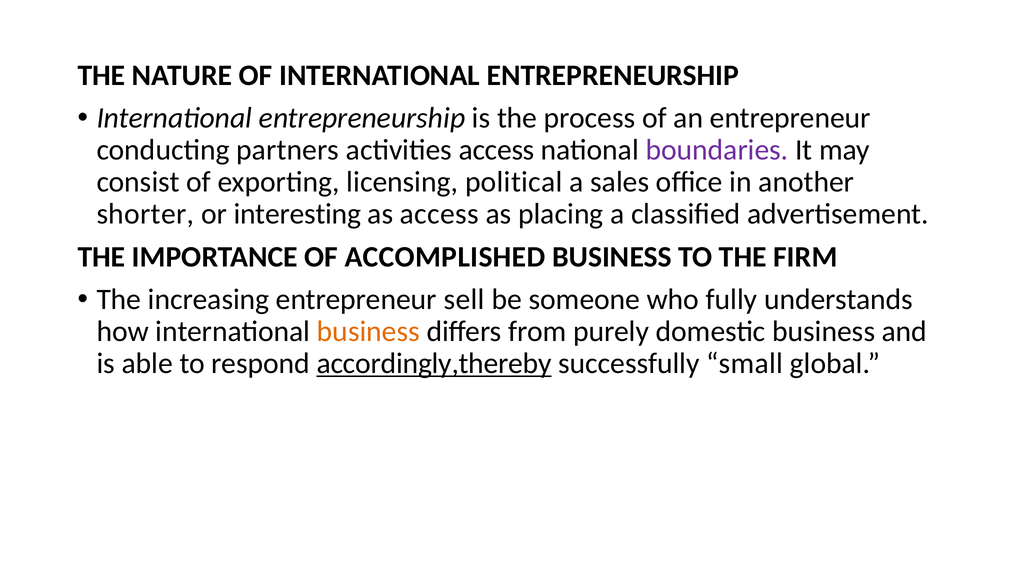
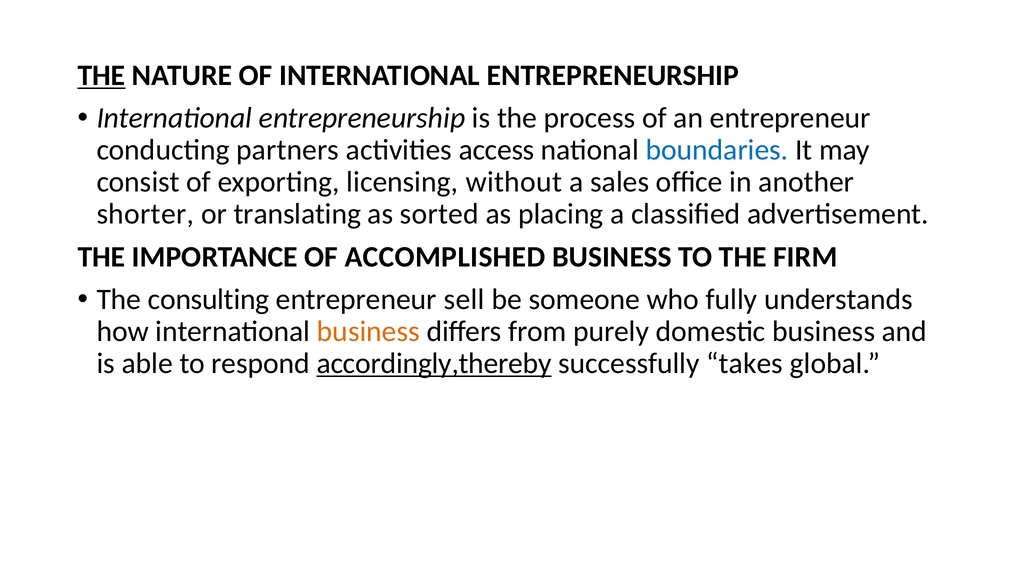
THE at (101, 75) underline: none -> present
boundaries colour: purple -> blue
political: political -> without
interesting: interesting -> translating
as access: access -> sorted
increasing: increasing -> consulting
small: small -> takes
